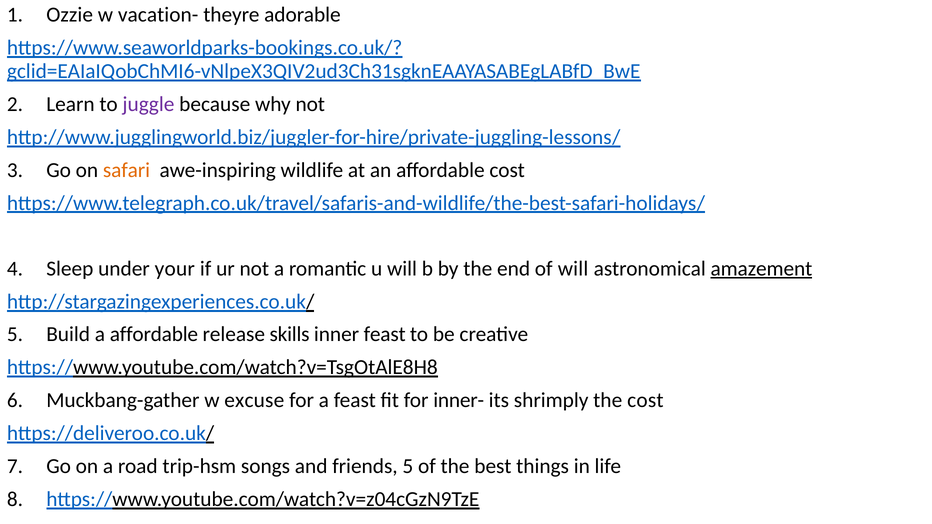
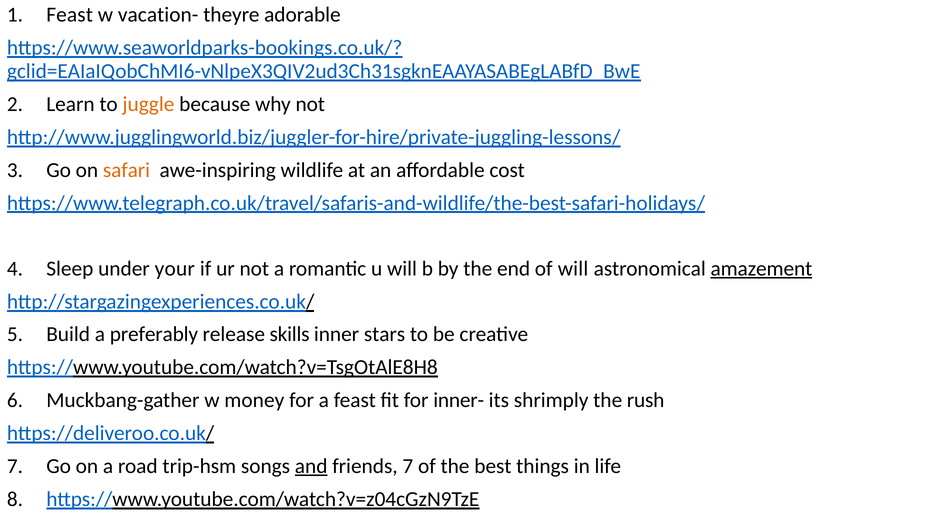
Ozzie at (70, 15): Ozzie -> Feast
juggle colour: purple -> orange
a affordable: affordable -> preferably
inner feast: feast -> stars
excuse: excuse -> money
the cost: cost -> rush
and underline: none -> present
friends 5: 5 -> 7
